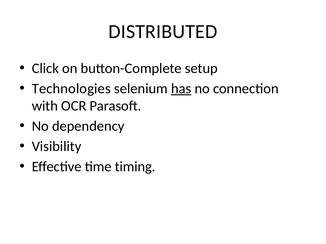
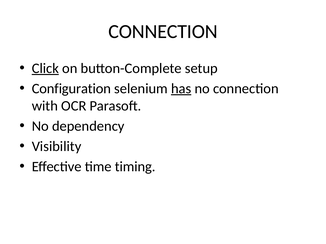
DISTRIBUTED at (163, 32): DISTRIBUTED -> CONNECTION
Click underline: none -> present
Technologies: Technologies -> Configuration
